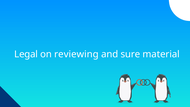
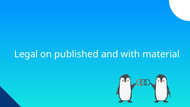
reviewing: reviewing -> published
sure: sure -> with
